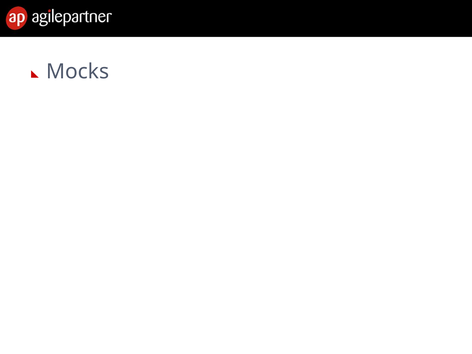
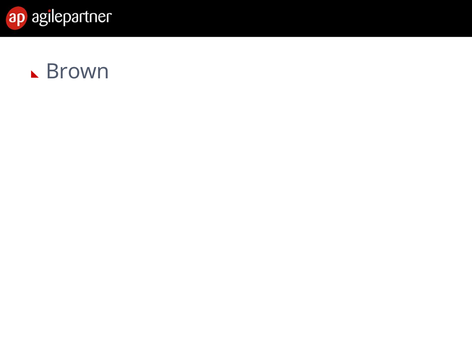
Mocks: Mocks -> Brown
